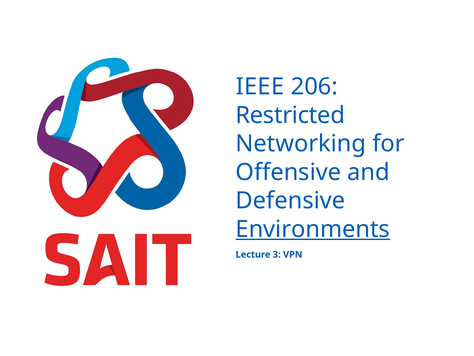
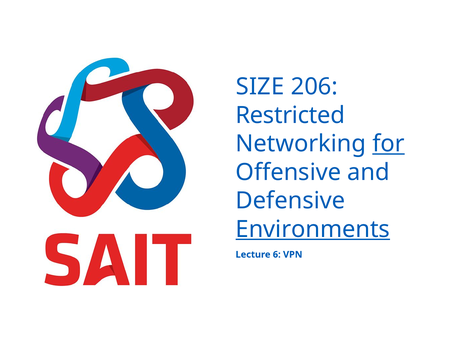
IEEE: IEEE -> SIZE
for underline: none -> present
3: 3 -> 6
